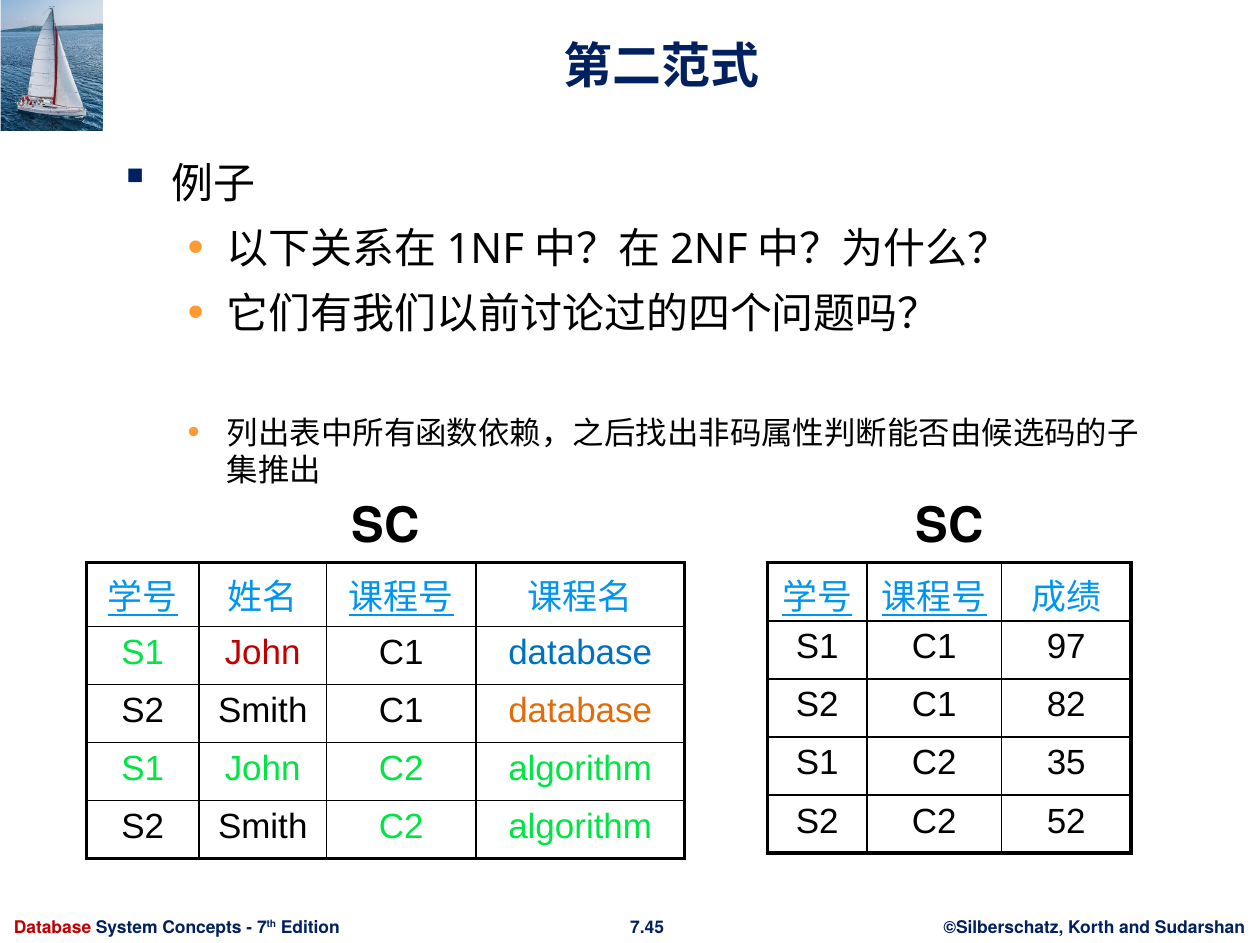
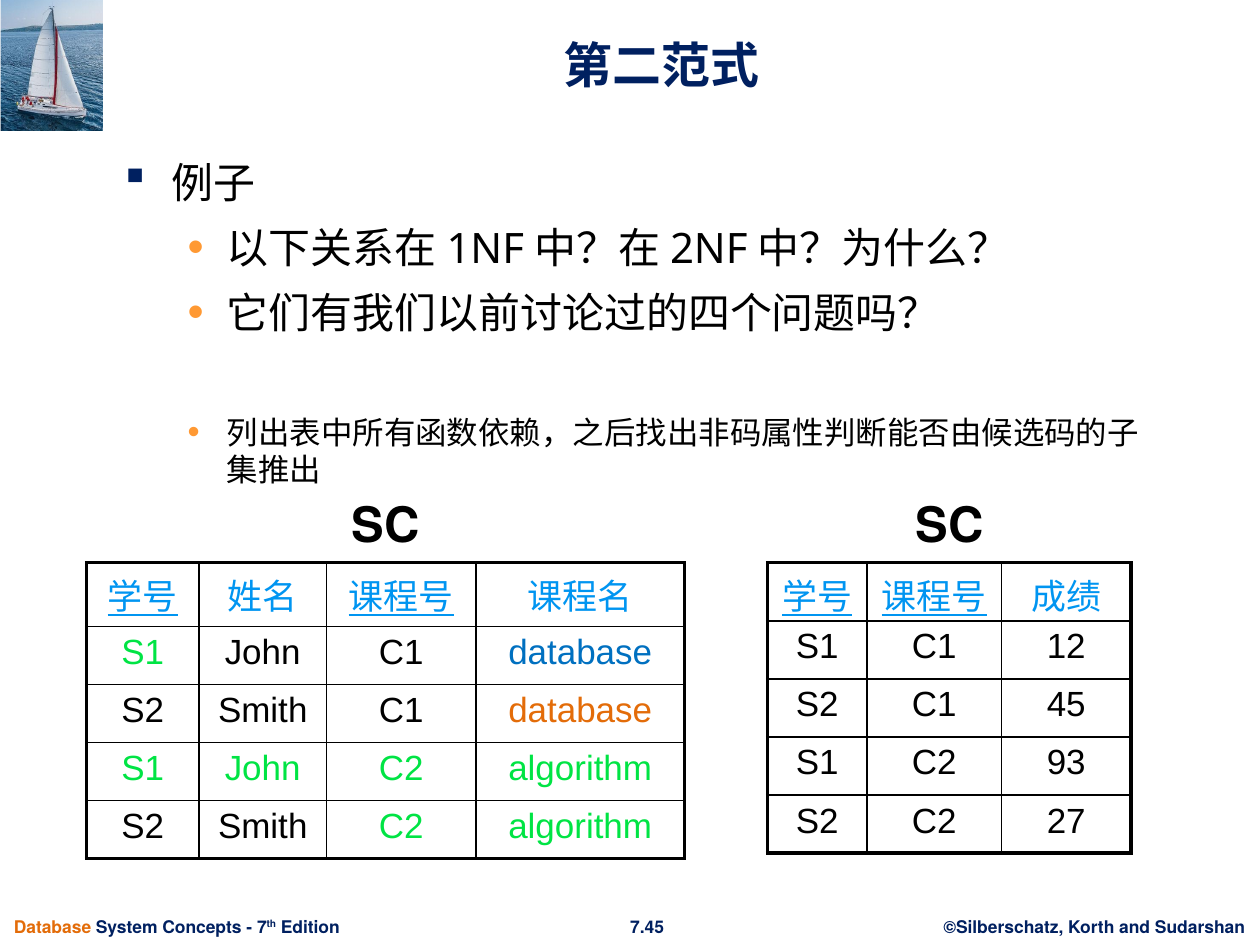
97: 97 -> 12
John at (263, 653) colour: red -> black
82: 82 -> 45
35: 35 -> 93
52: 52 -> 27
Database at (52, 928) colour: red -> orange
